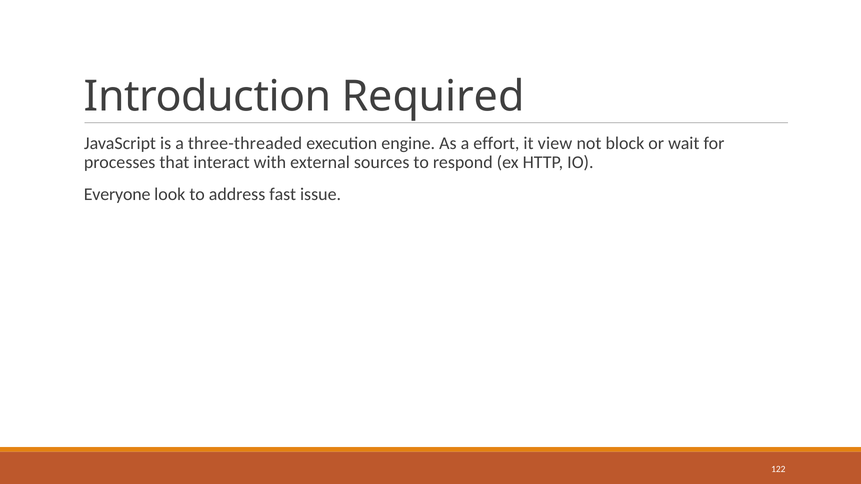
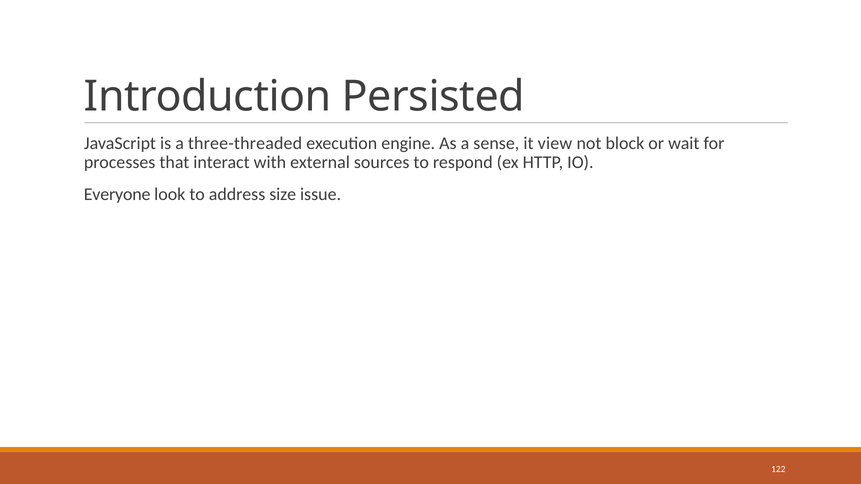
Required: Required -> Persisted
effort: effort -> sense
fast: fast -> size
